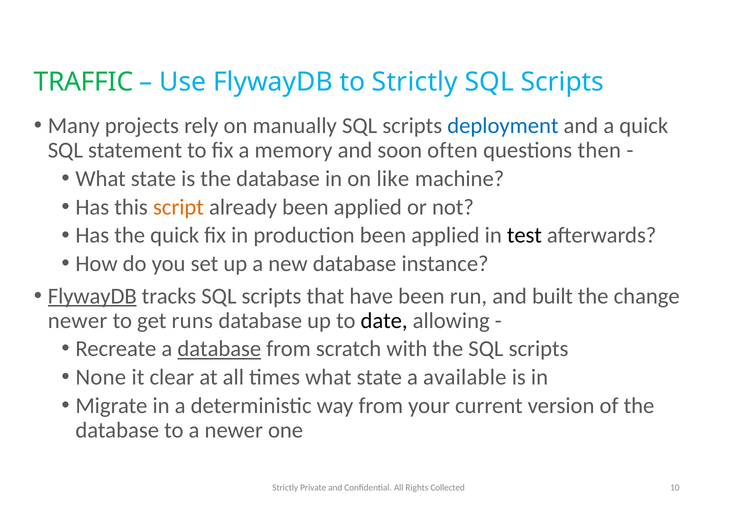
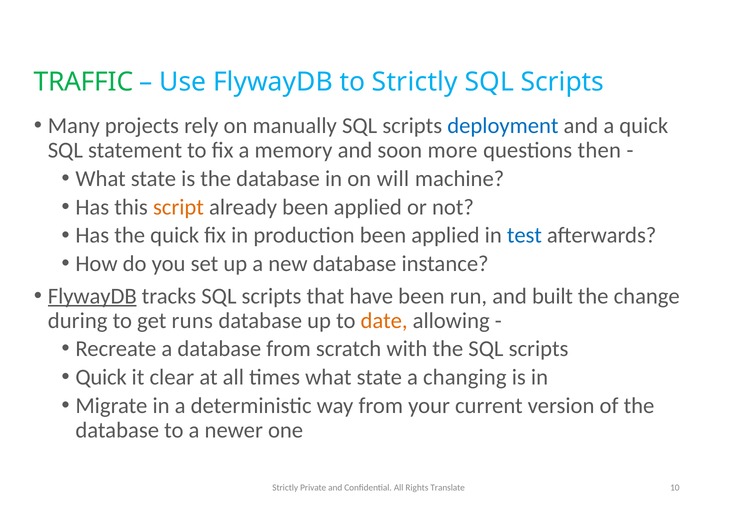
often: often -> more
like: like -> will
test colour: black -> blue
newer at (78, 320): newer -> during
date colour: black -> orange
database at (219, 348) underline: present -> none
None at (101, 377): None -> Quick
available: available -> changing
Collected: Collected -> Translate
